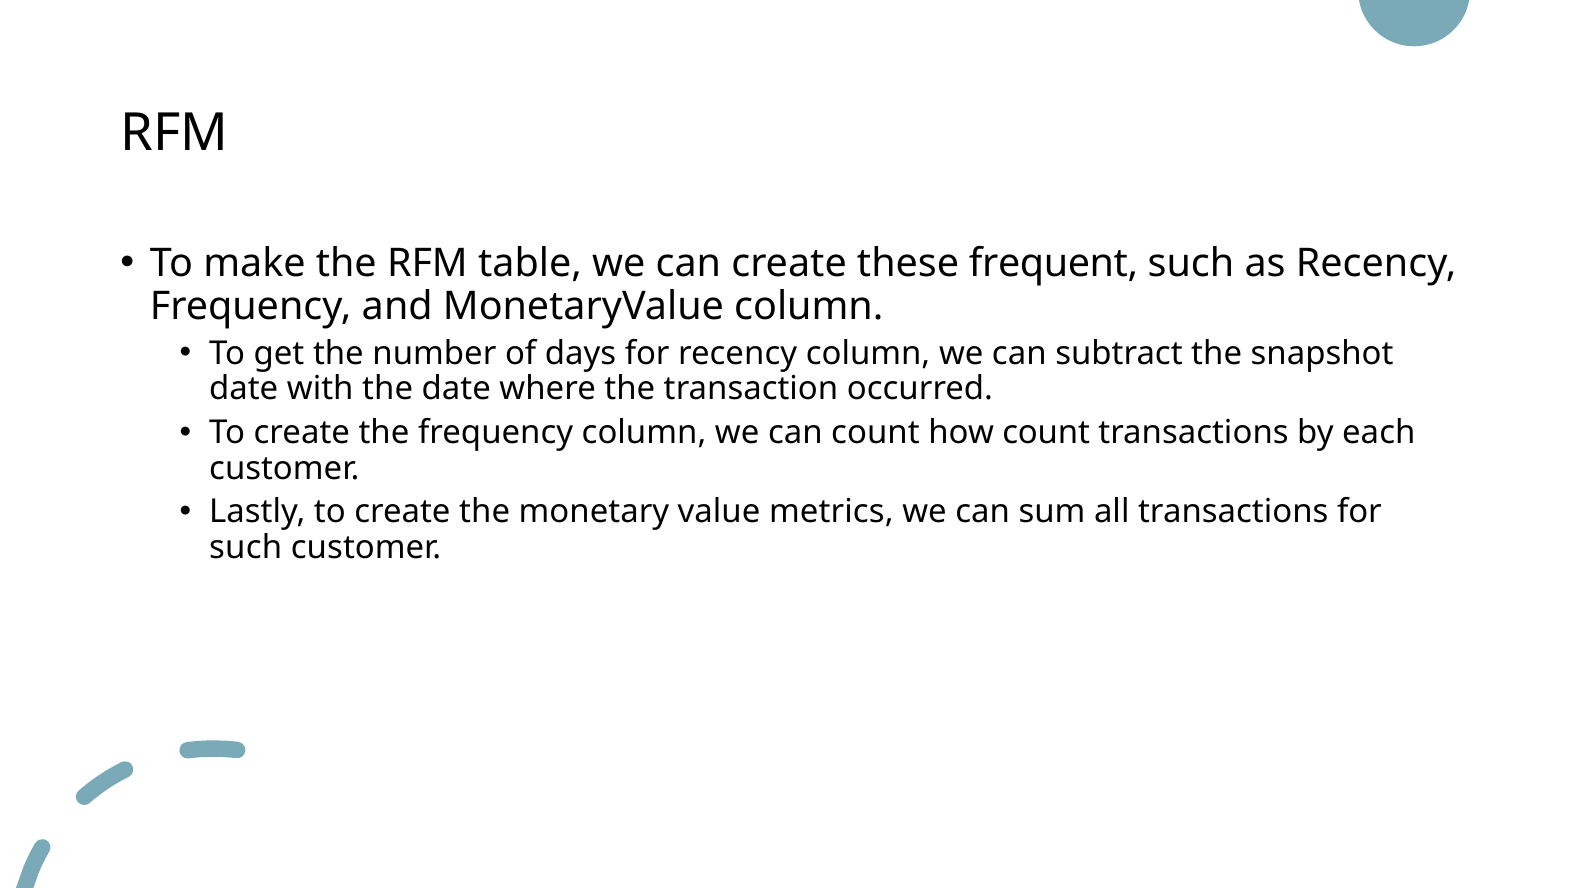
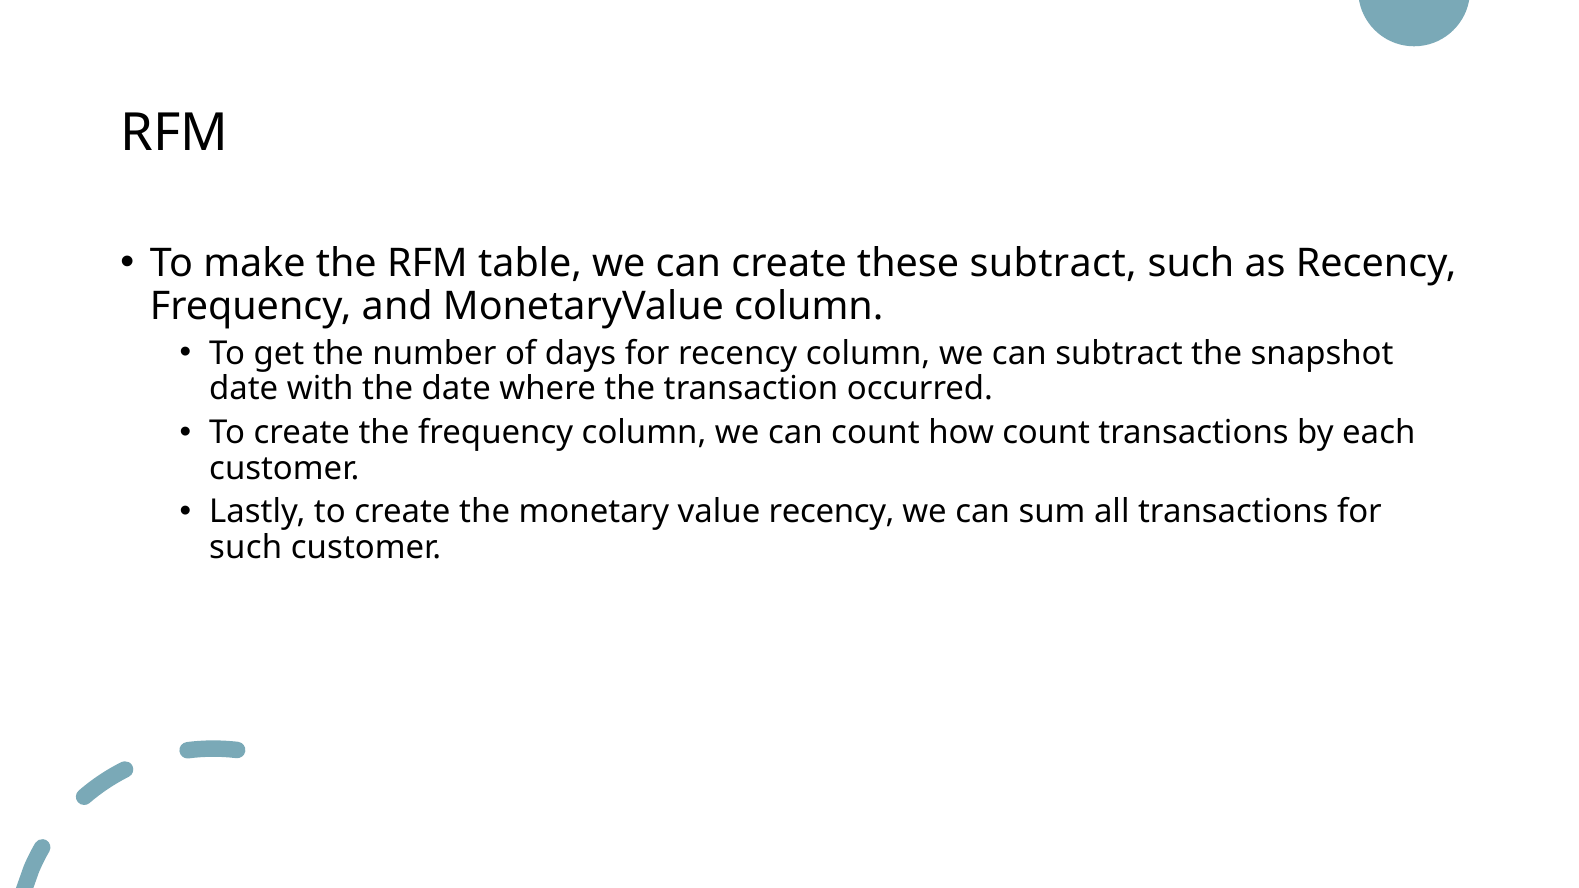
these frequent: frequent -> subtract
value metrics: metrics -> recency
